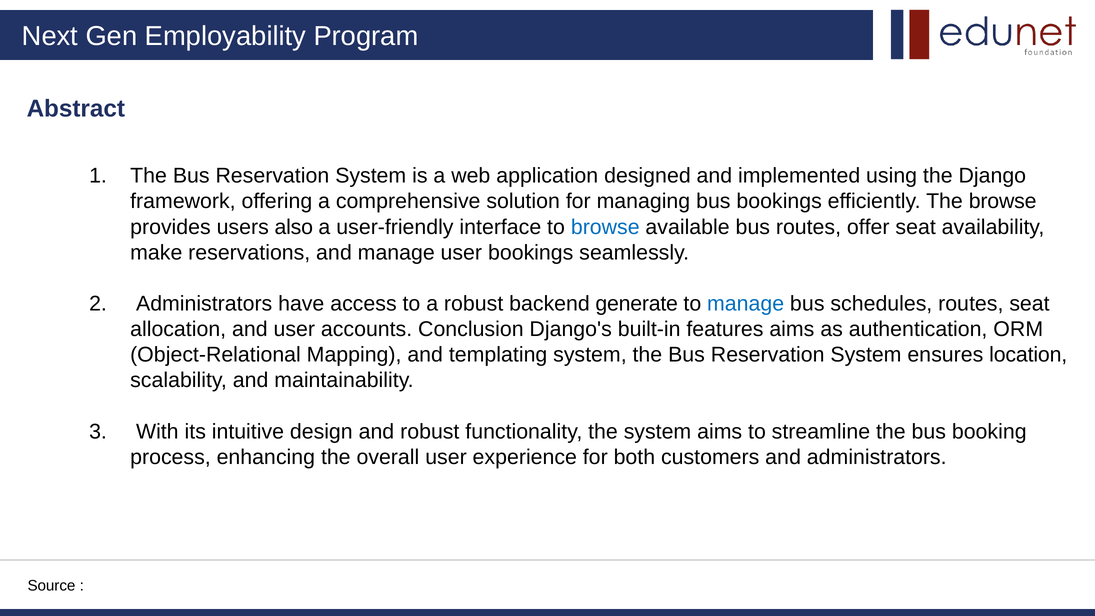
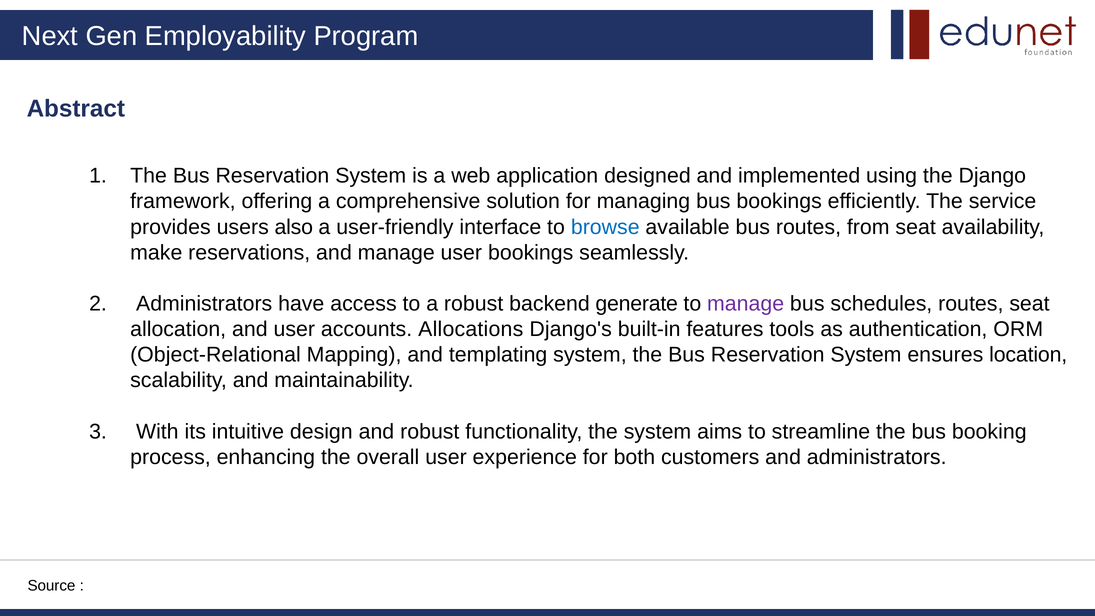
The browse: browse -> service
offer: offer -> from
manage at (746, 304) colour: blue -> purple
Conclusion: Conclusion -> Allocations
features aims: aims -> tools
